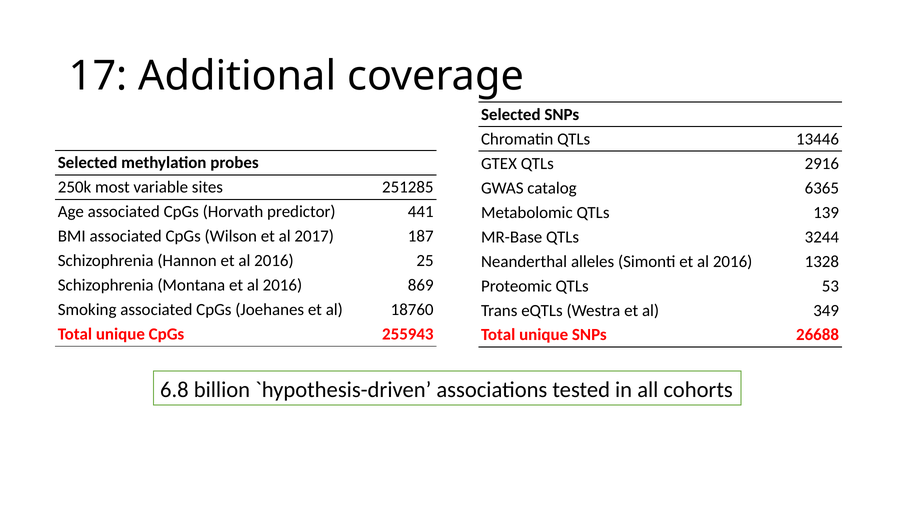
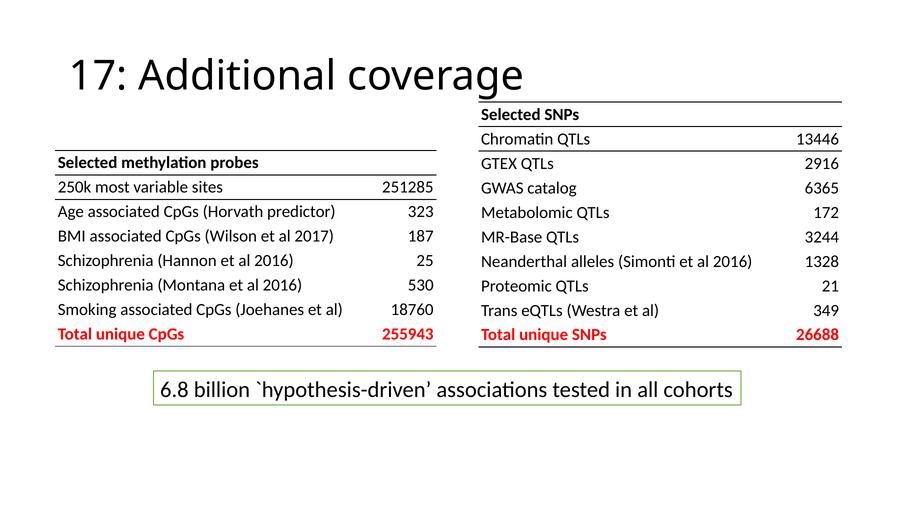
441: 441 -> 323
139: 139 -> 172
869: 869 -> 530
53: 53 -> 21
